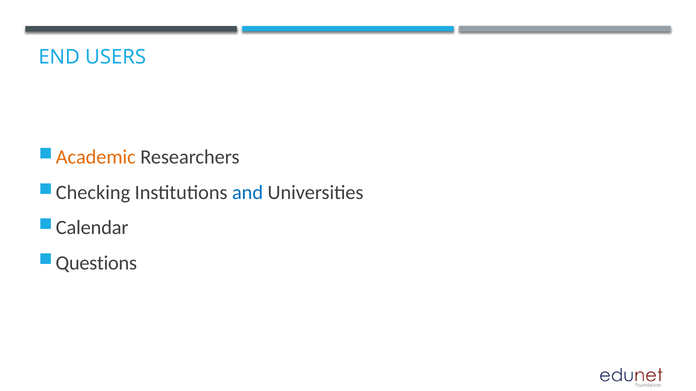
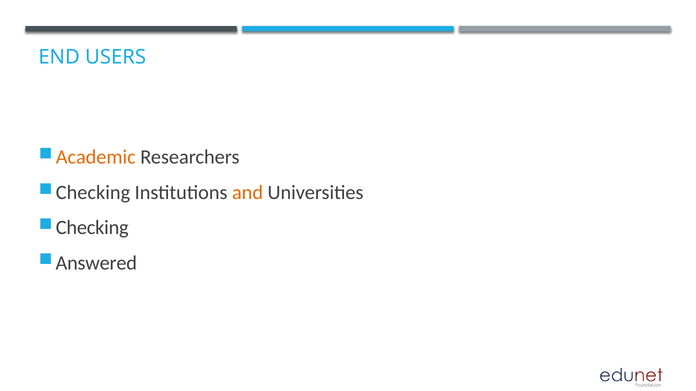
and colour: blue -> orange
Calendar at (92, 228): Calendar -> Checking
Questions: Questions -> Answered
